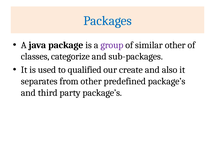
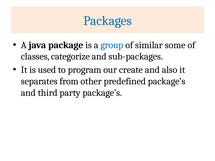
group colour: purple -> blue
similar other: other -> some
qualified: qualified -> program
